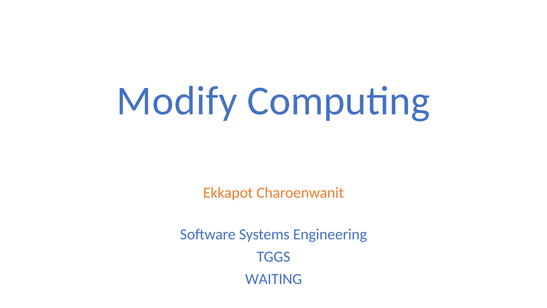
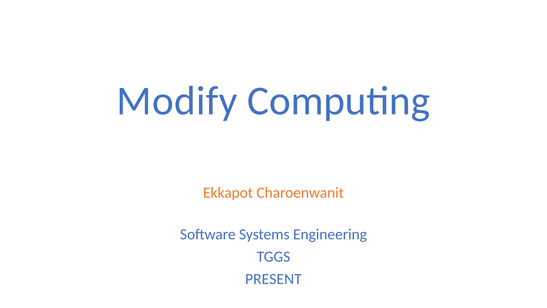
WAITING: WAITING -> PRESENT
